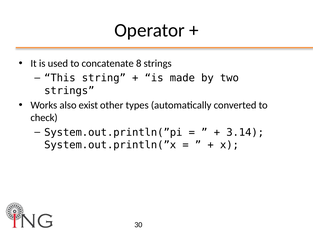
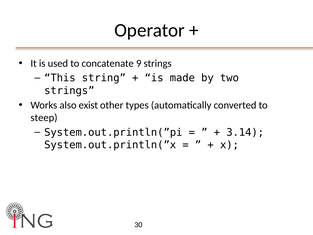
8: 8 -> 9
check: check -> steep
